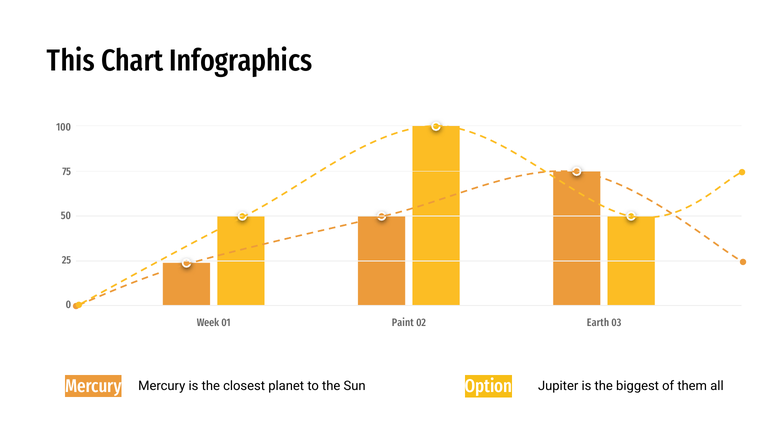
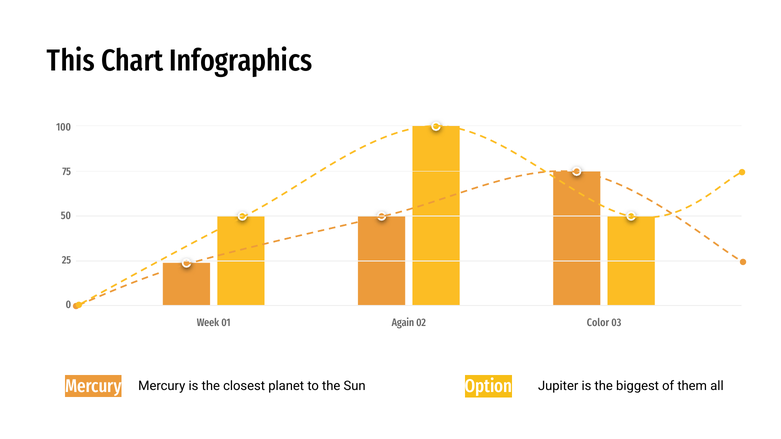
Paint: Paint -> Again
Earth: Earth -> Color
